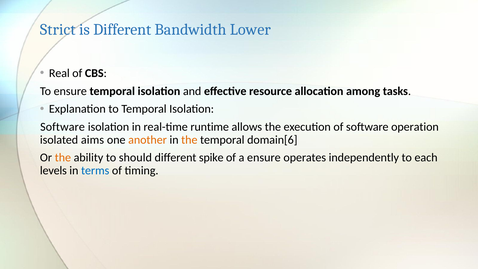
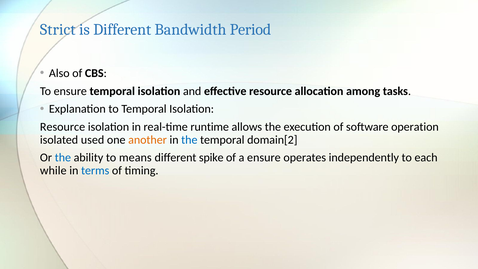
Lower: Lower -> Period
Real: Real -> Also
Software at (63, 127): Software -> Resource
aims: aims -> used
the at (189, 140) colour: orange -> blue
domain[6: domain[6 -> domain[2
the at (63, 158) colour: orange -> blue
should: should -> means
levels: levels -> while
